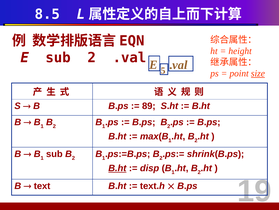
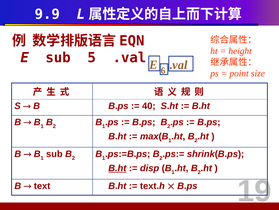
8.5: 8.5 -> 9.9
sub 2: 2 -> 5
5: 5 -> 6
size underline: present -> none
89: 89 -> 40
